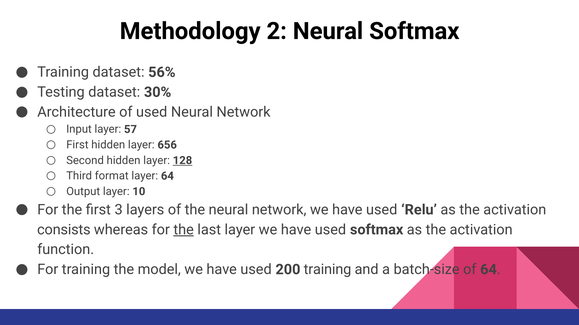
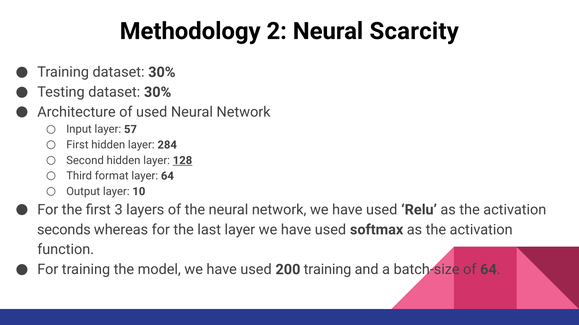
Neural Softmax: Softmax -> Scarcity
Training dataset 56%: 56% -> 30%
656: 656 -> 284
consists: consists -> seconds
the at (184, 230) underline: present -> none
